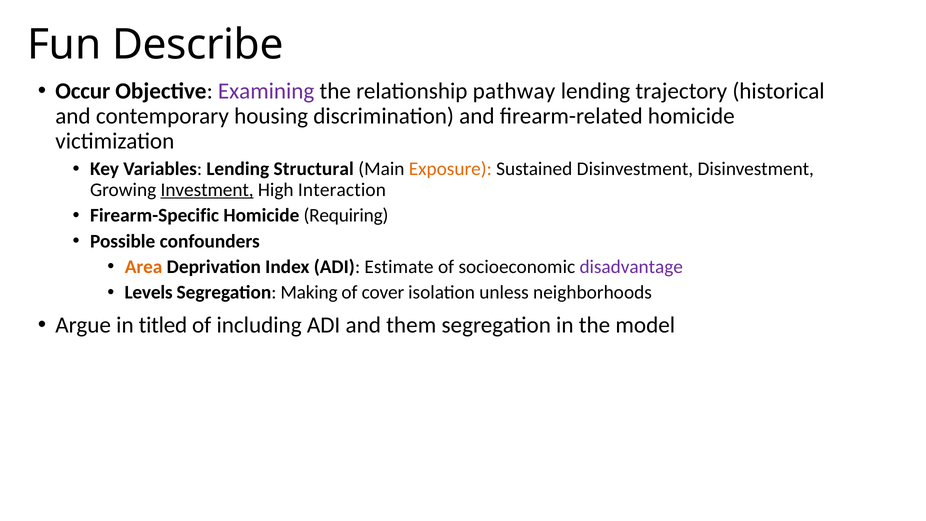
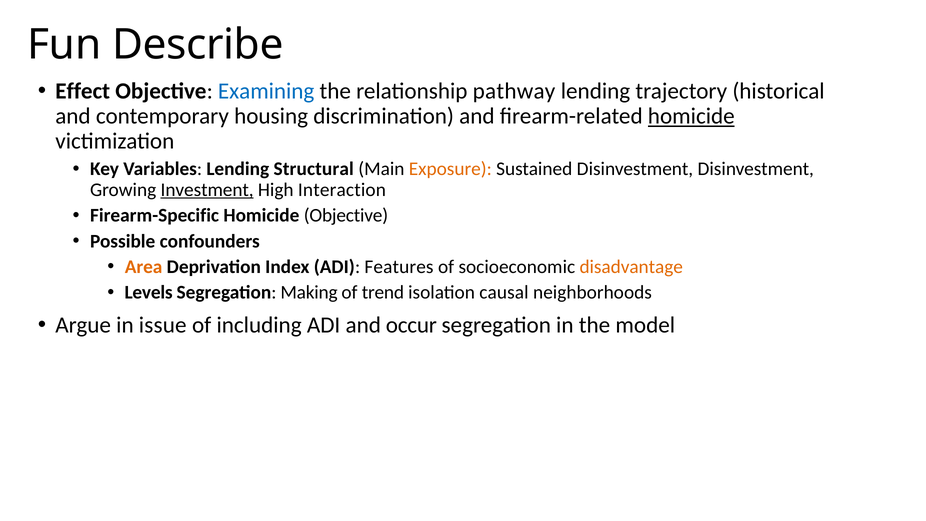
Occur: Occur -> Effect
Examining colour: purple -> blue
homicide at (691, 116) underline: none -> present
Homicide Requiring: Requiring -> Objective
Estimate: Estimate -> Features
disadvantage colour: purple -> orange
cover: cover -> trend
unless: unless -> causal
titled: titled -> issue
them: them -> occur
